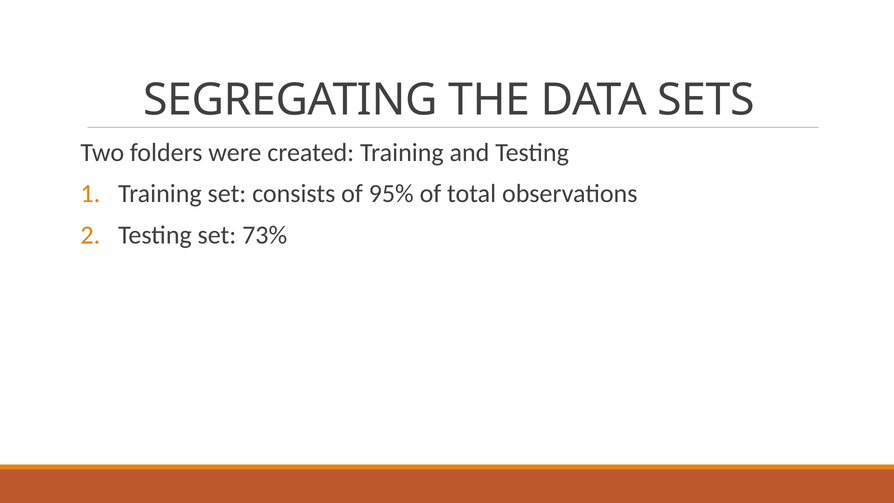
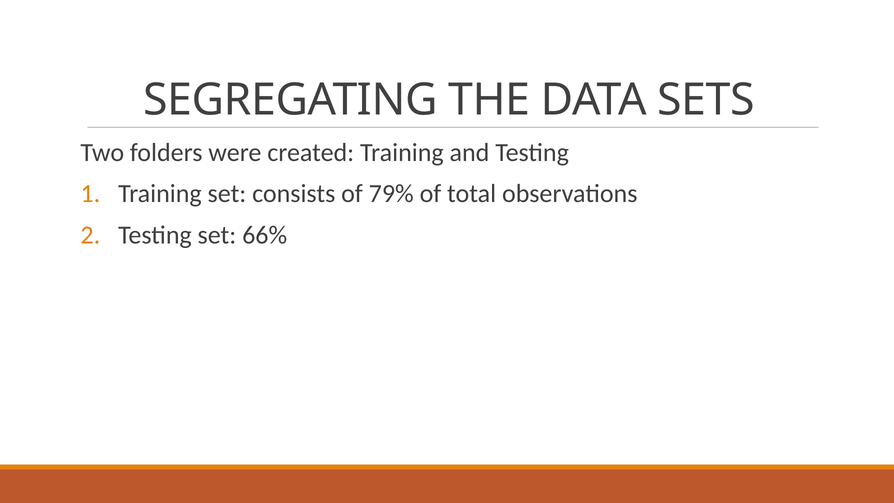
95%: 95% -> 79%
73%: 73% -> 66%
